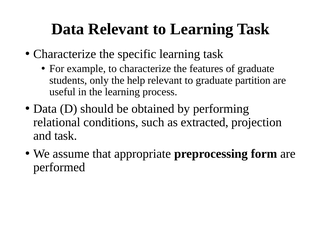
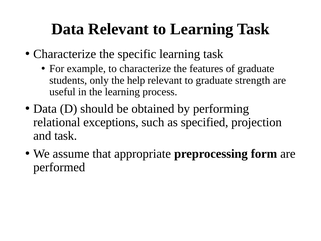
partition: partition -> strength
conditions: conditions -> exceptions
extracted: extracted -> specified
